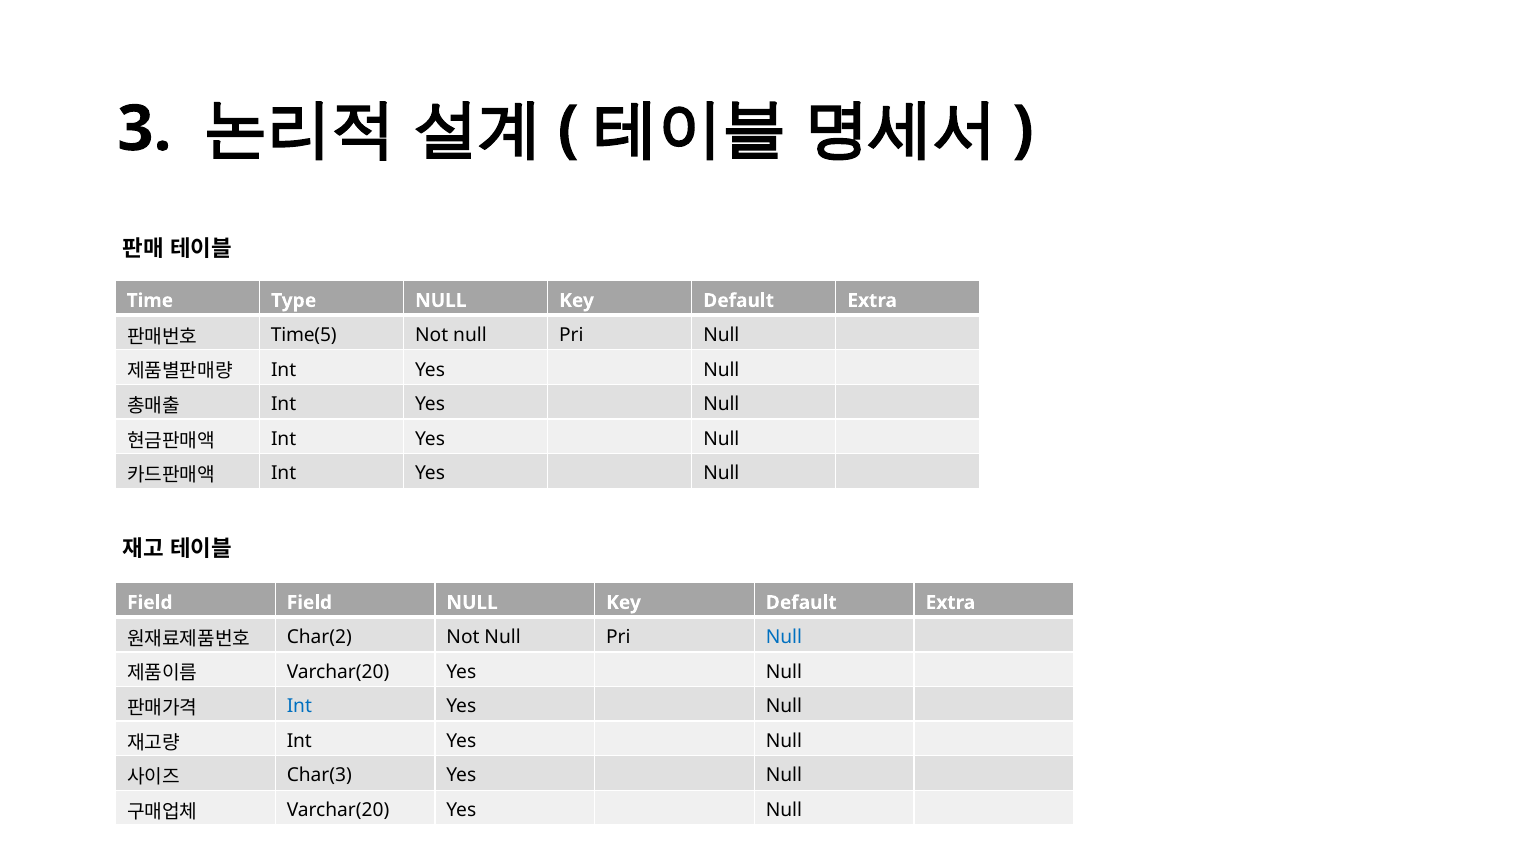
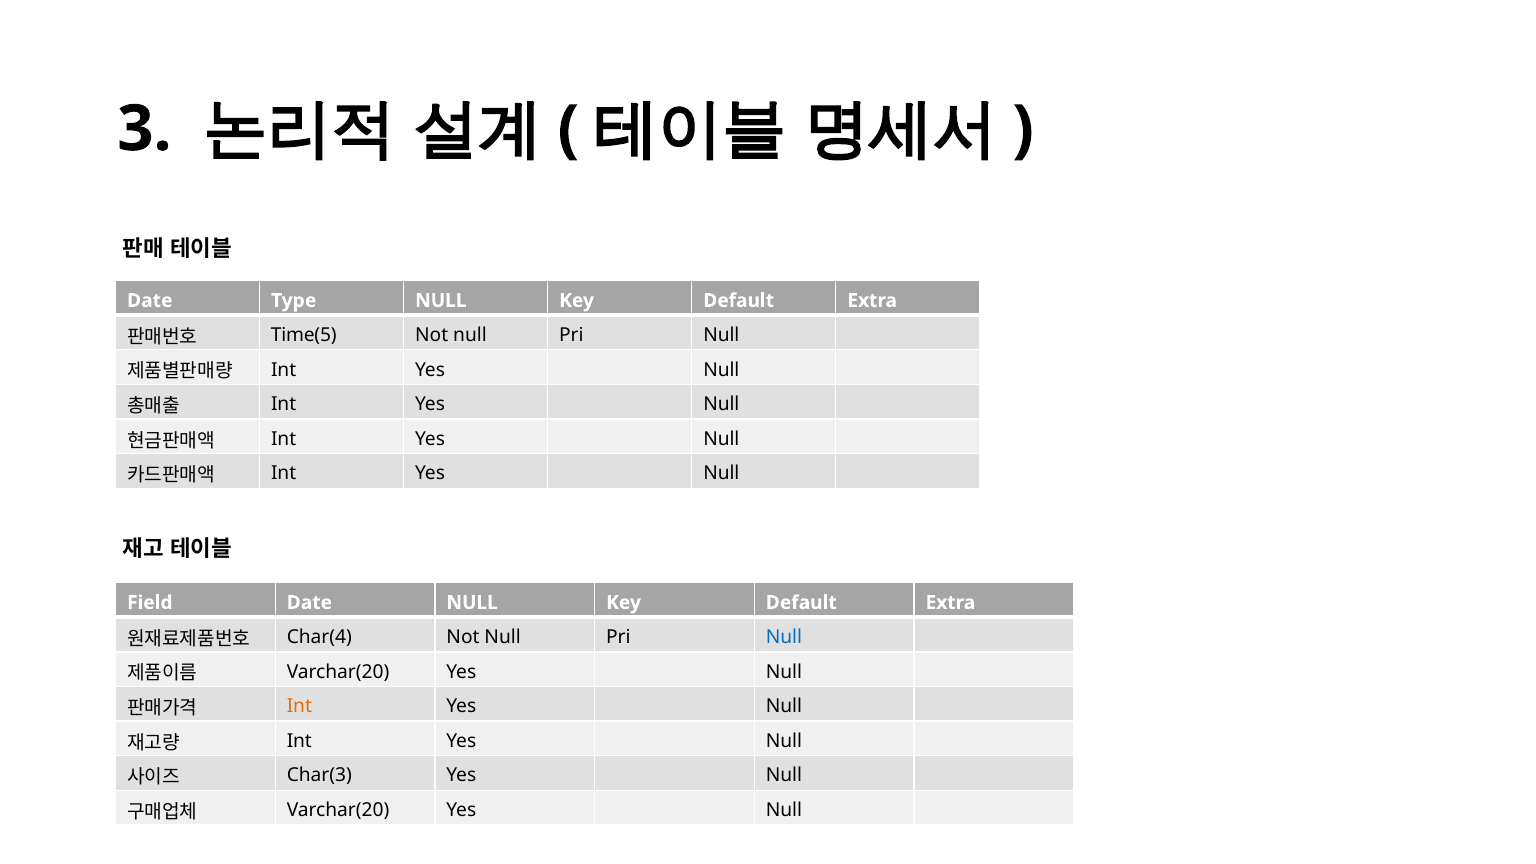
Time at (150, 301): Time -> Date
Field Field: Field -> Date
Char(2: Char(2 -> Char(4
Int at (299, 706) colour: blue -> orange
